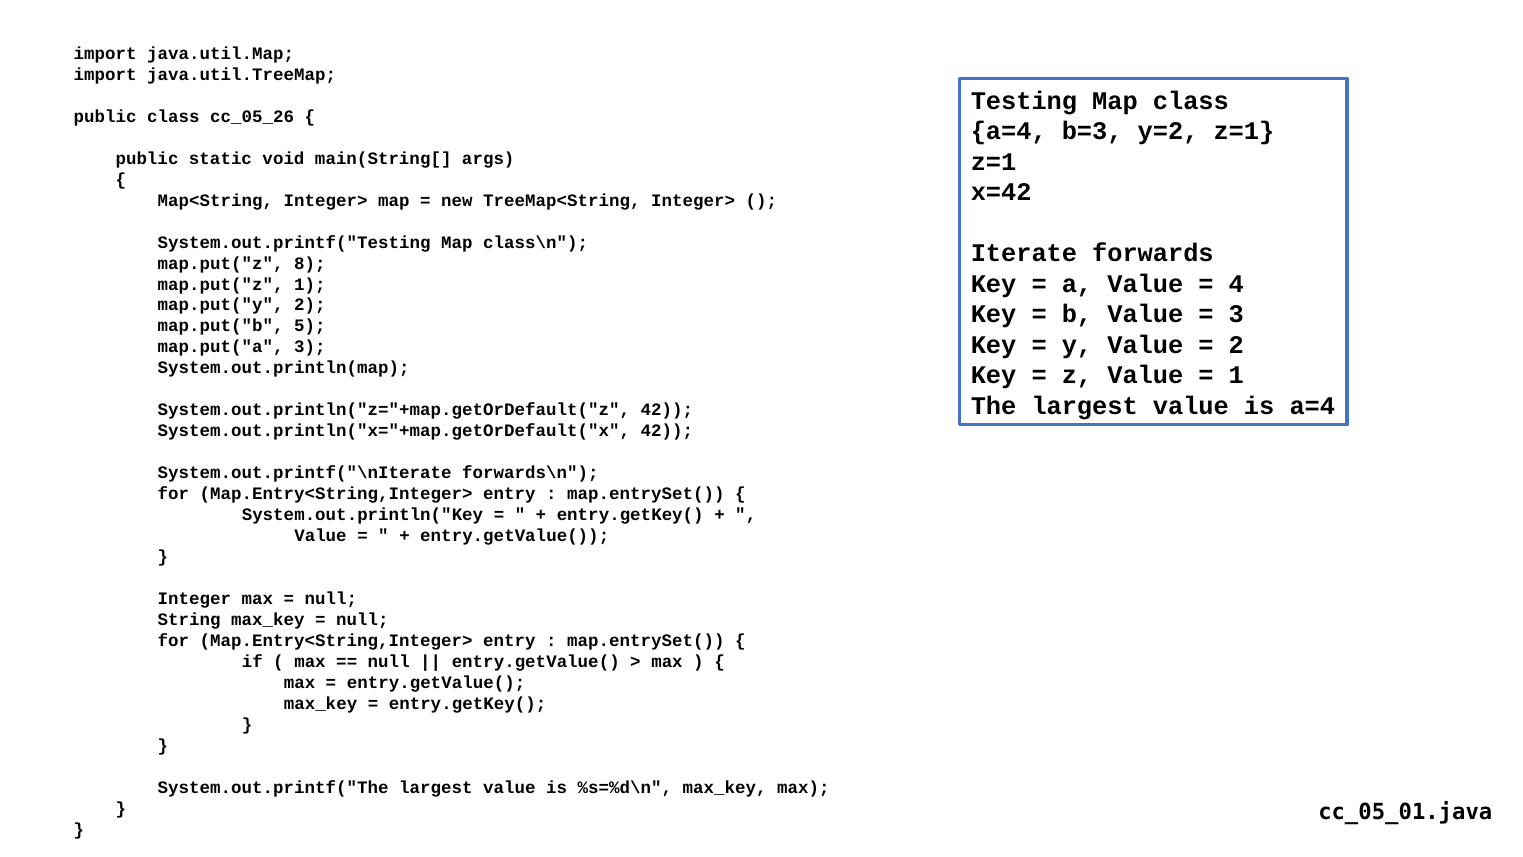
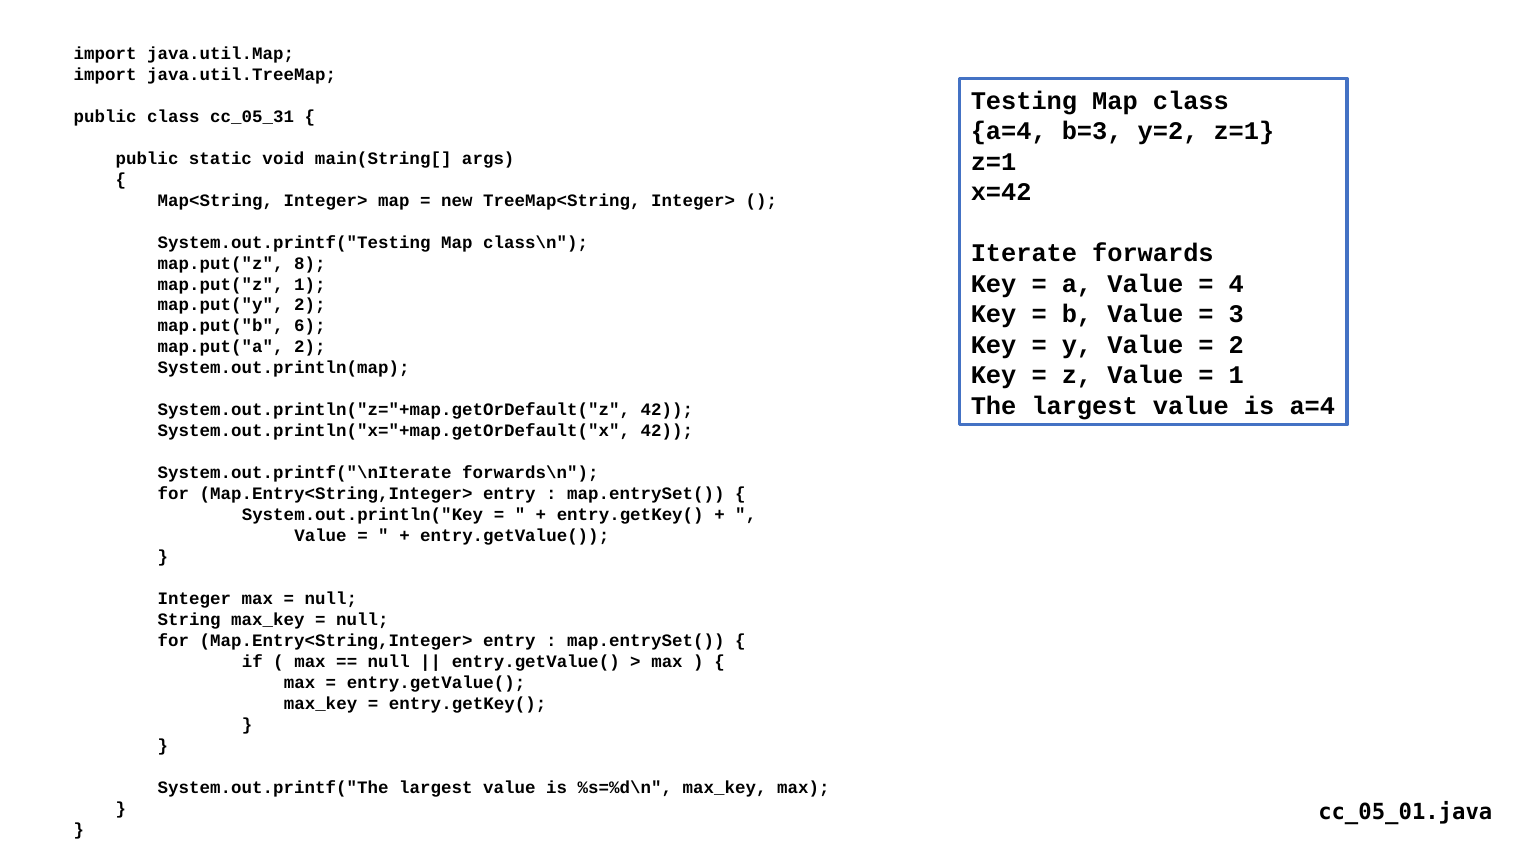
cc_05_26: cc_05_26 -> cc_05_31
5: 5 -> 6
map.put("a 3: 3 -> 2
